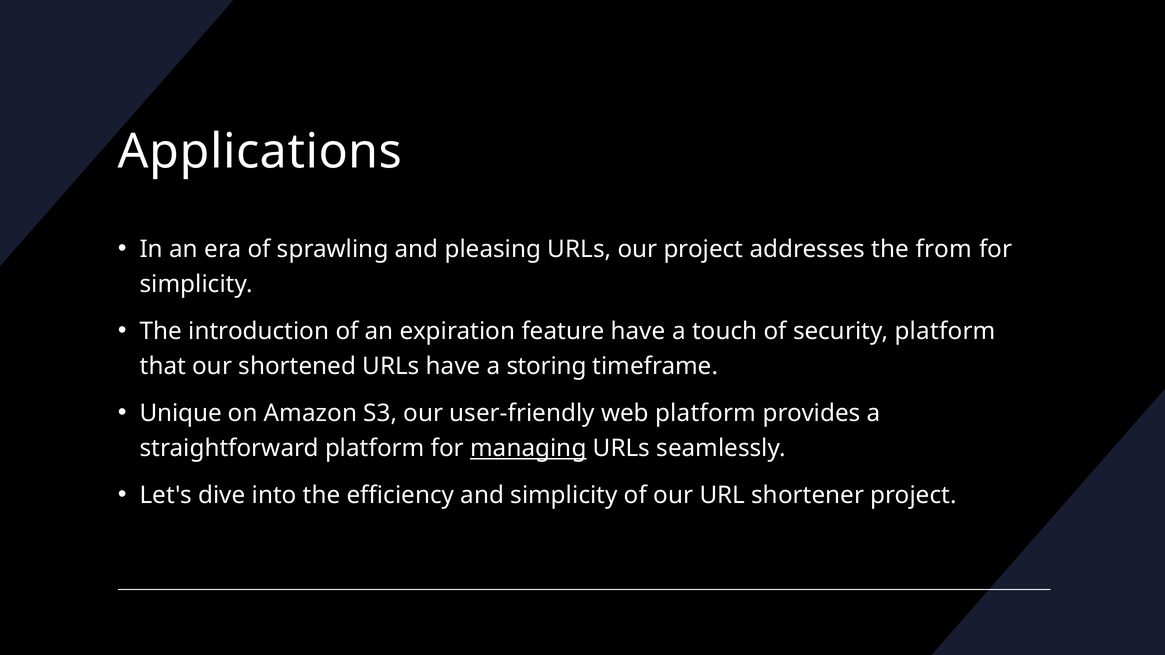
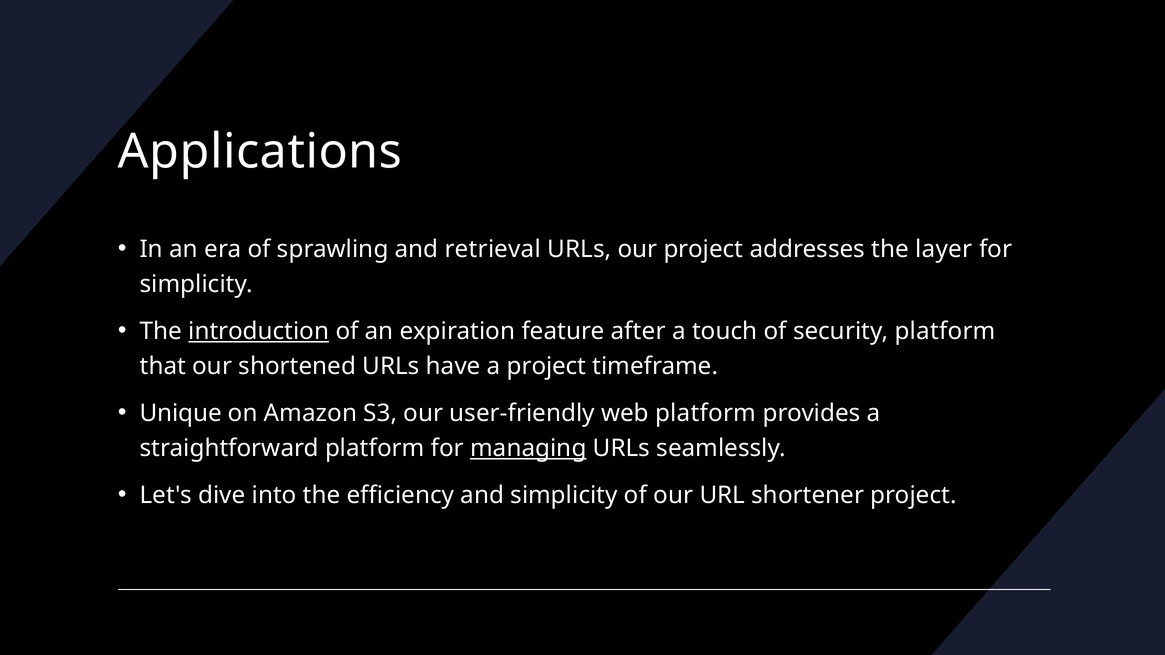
pleasing: pleasing -> retrieval
from: from -> layer
introduction underline: none -> present
feature have: have -> after
a storing: storing -> project
